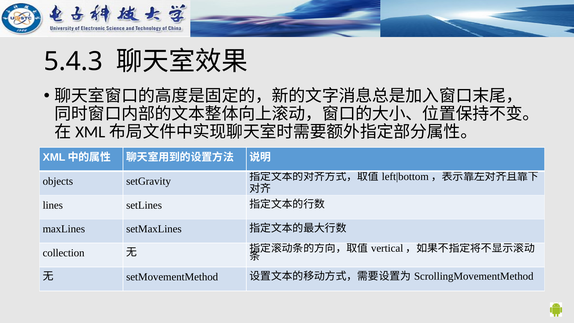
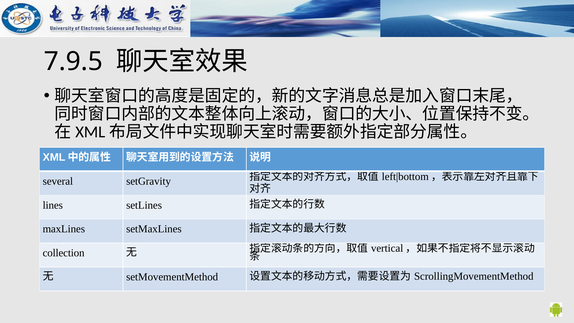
5.4.3: 5.4.3 -> 7.9.5
objects: objects -> several
